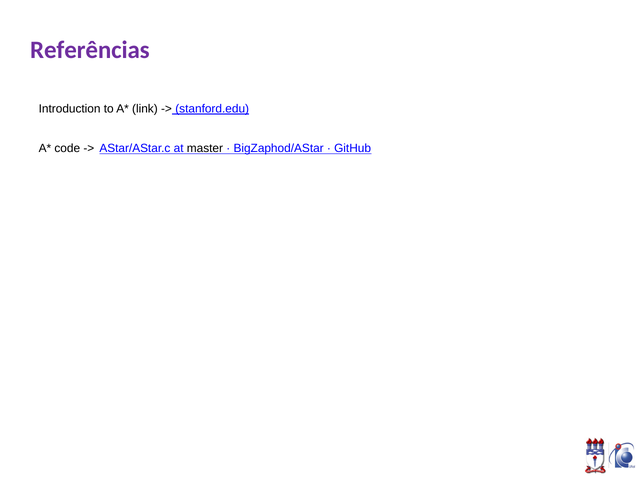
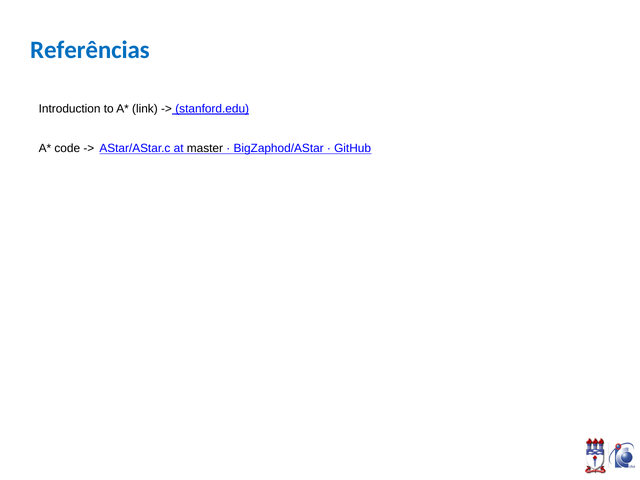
Referências colour: purple -> blue
